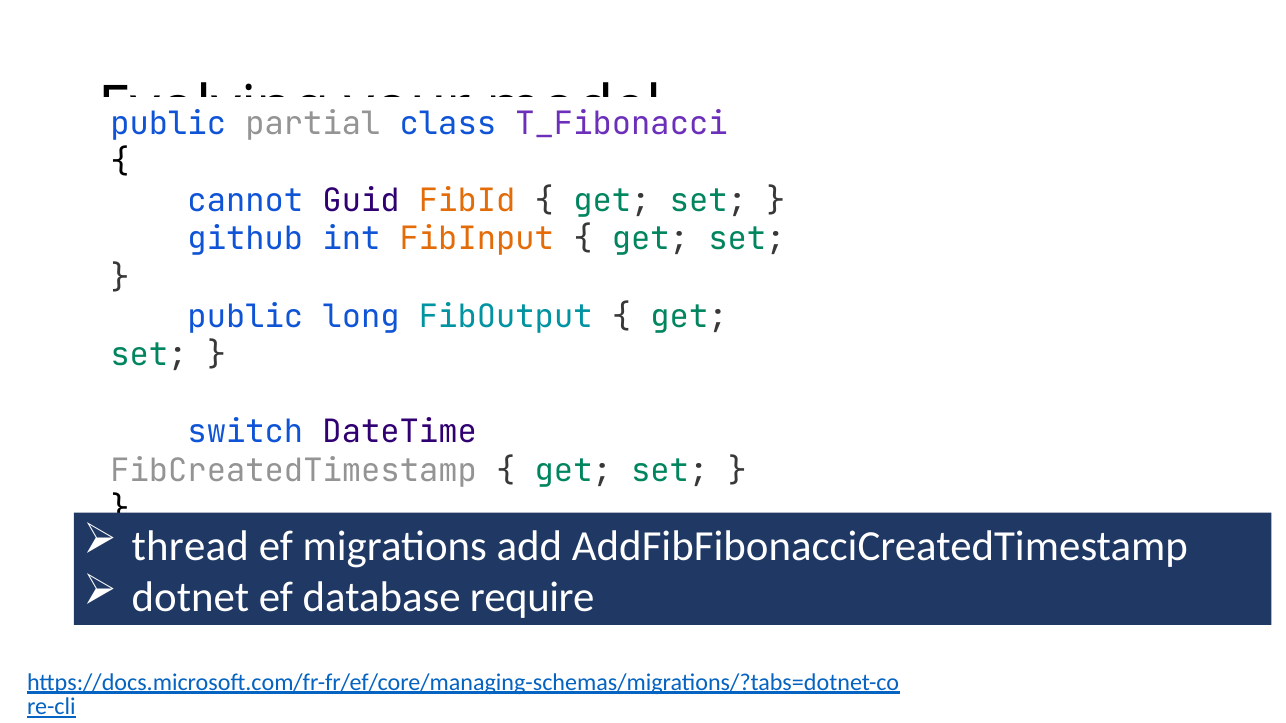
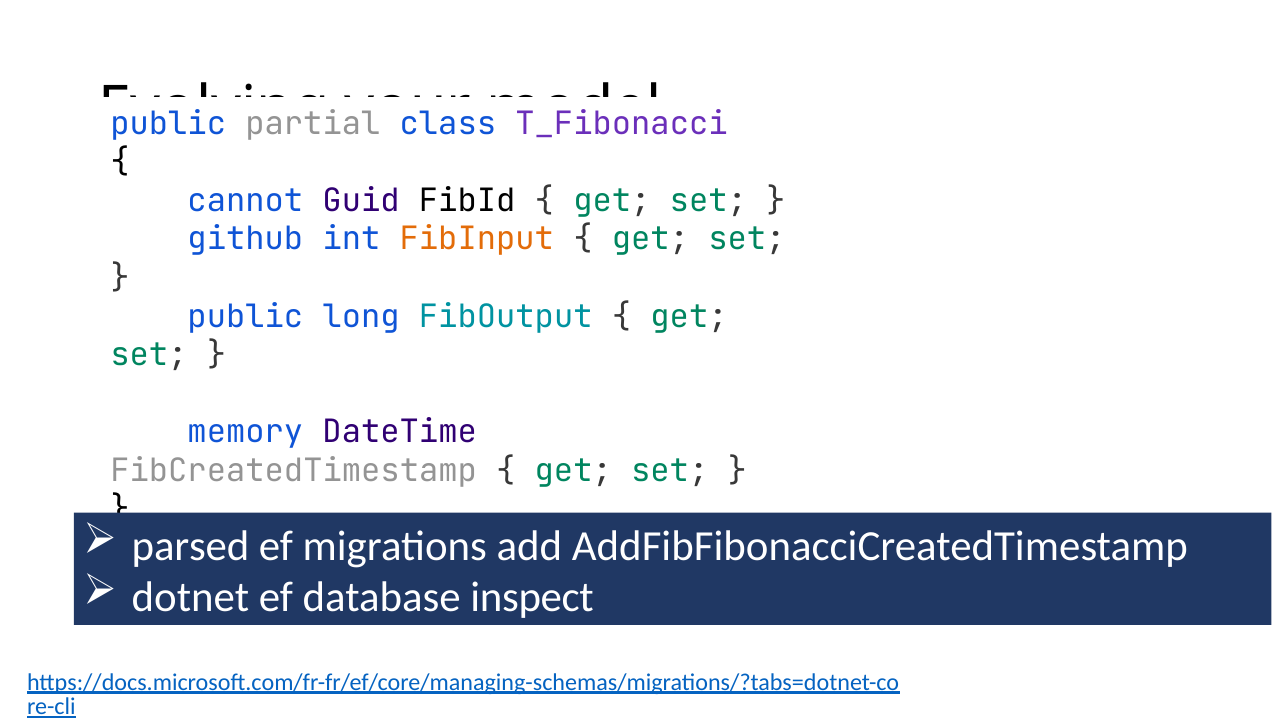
FibId colour: orange -> black
switch: switch -> memory
thread: thread -> parsed
require: require -> inspect
